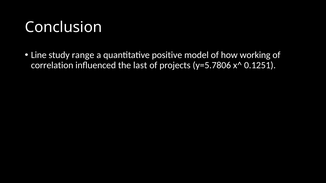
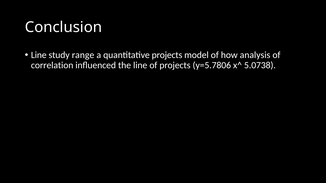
quantitative positive: positive -> projects
working: working -> analysis
the last: last -> line
0.1251: 0.1251 -> 5.0738
